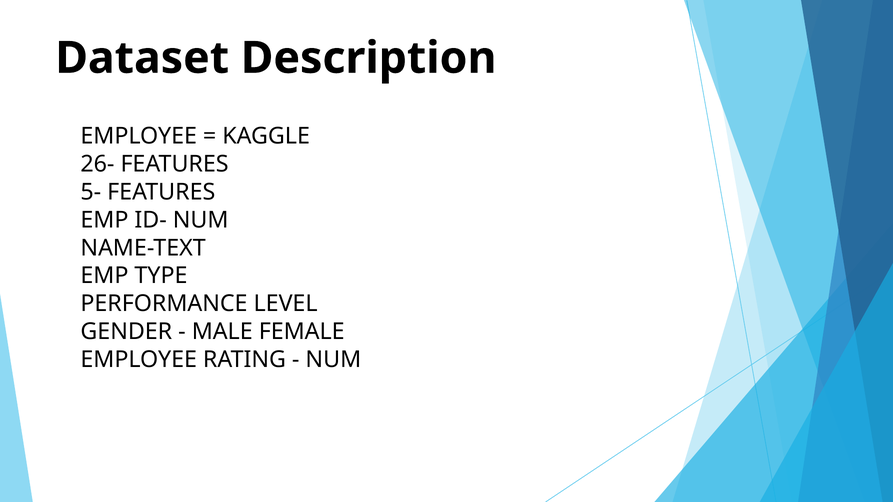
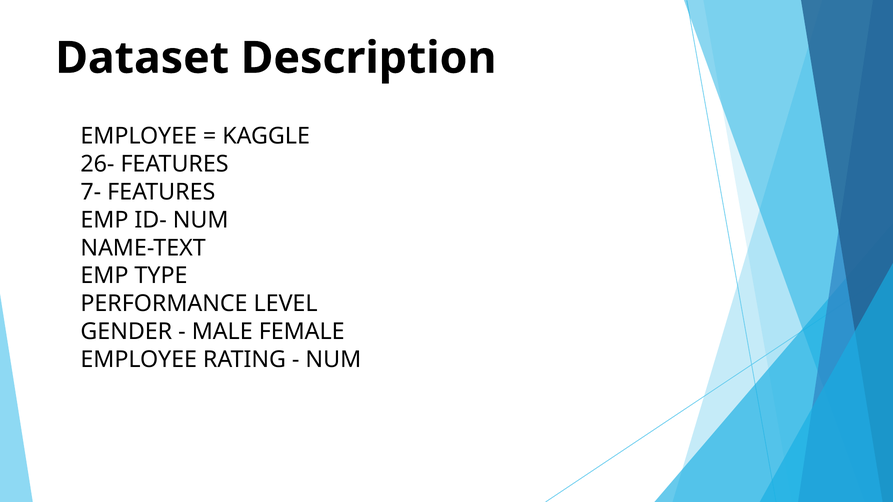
5-: 5- -> 7-
